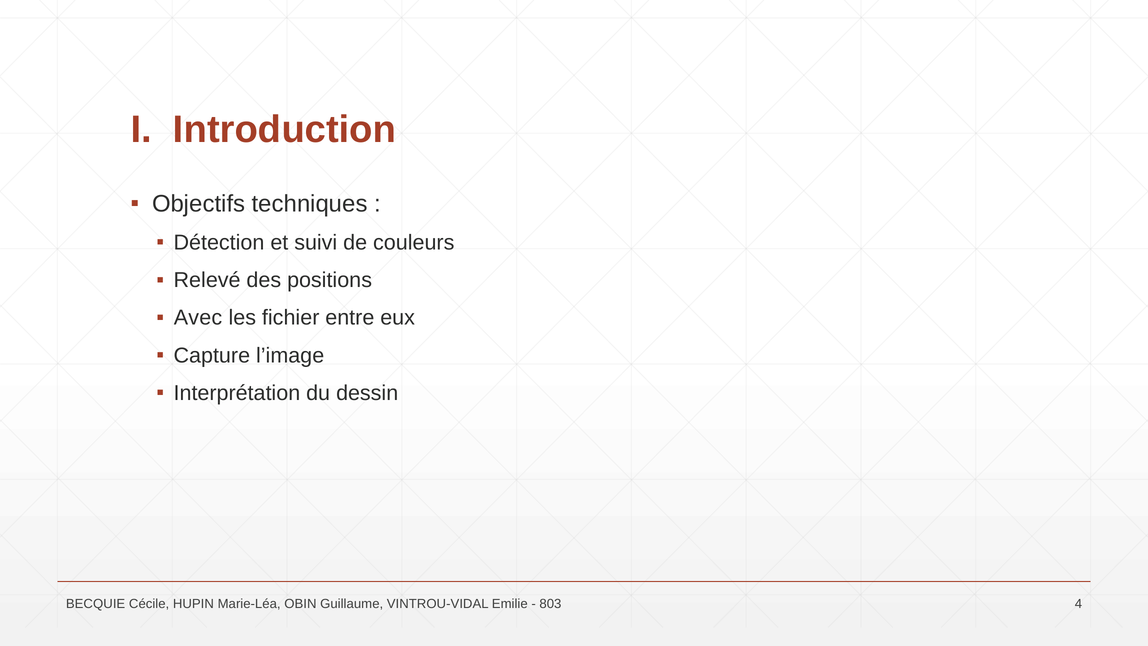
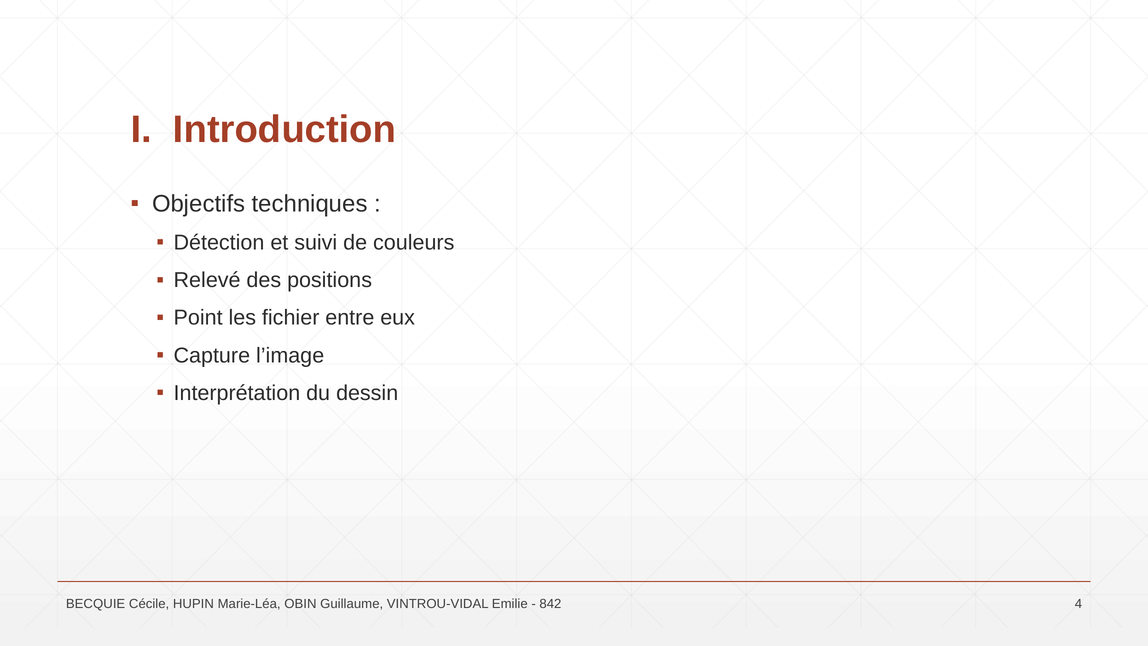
Avec: Avec -> Point
803: 803 -> 842
